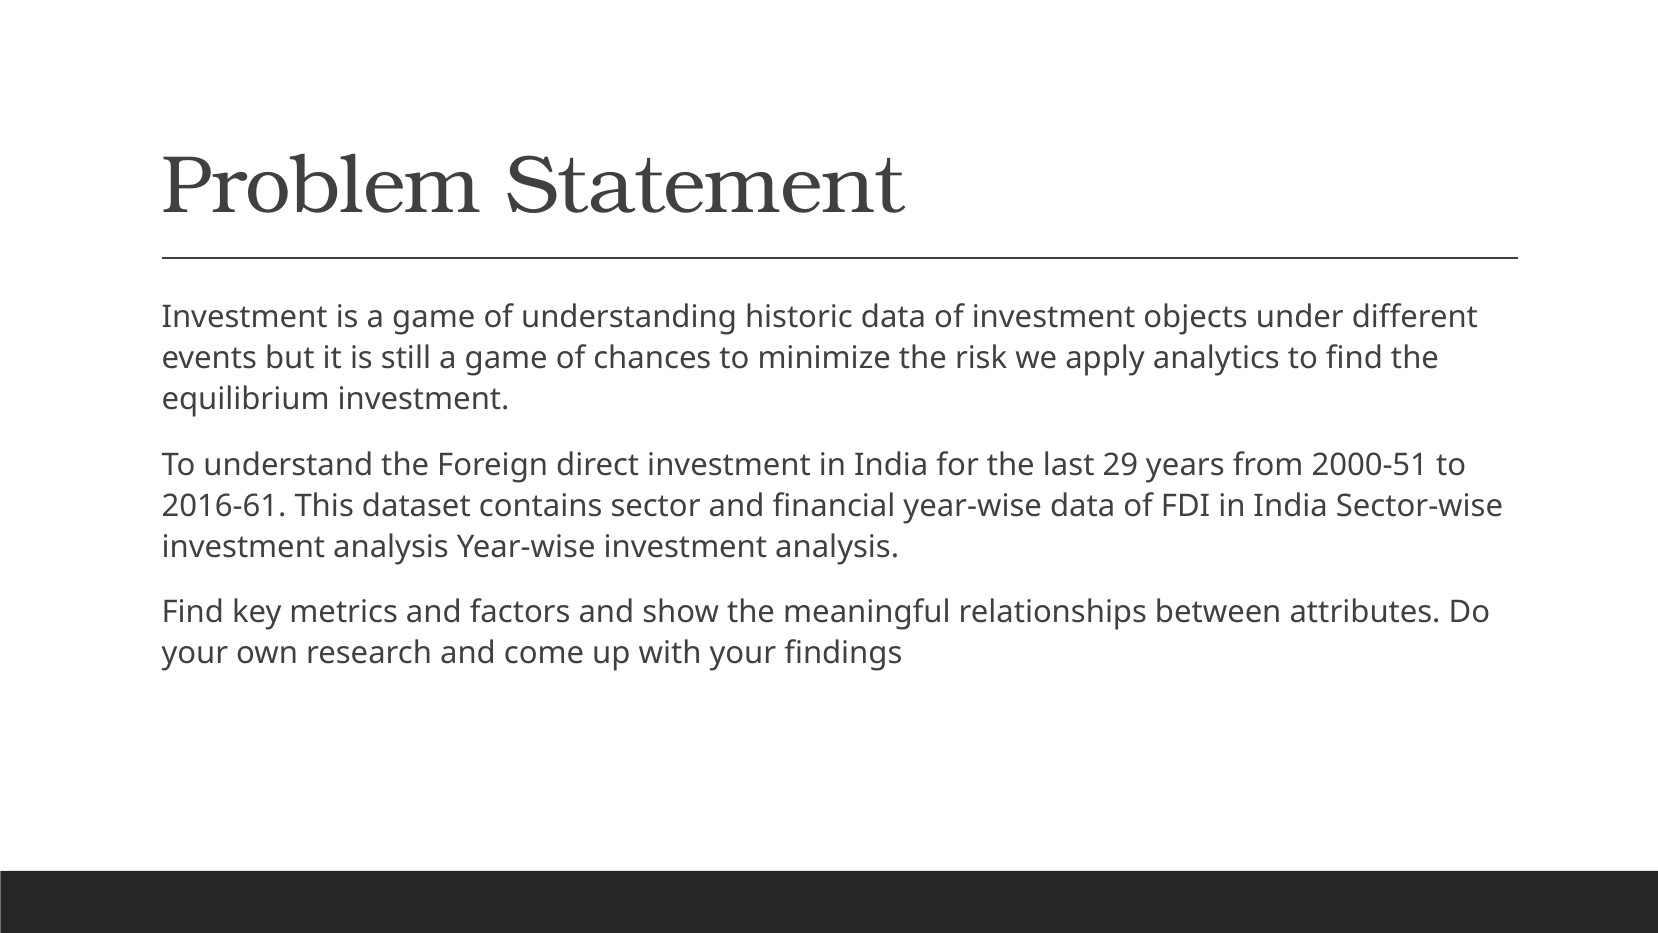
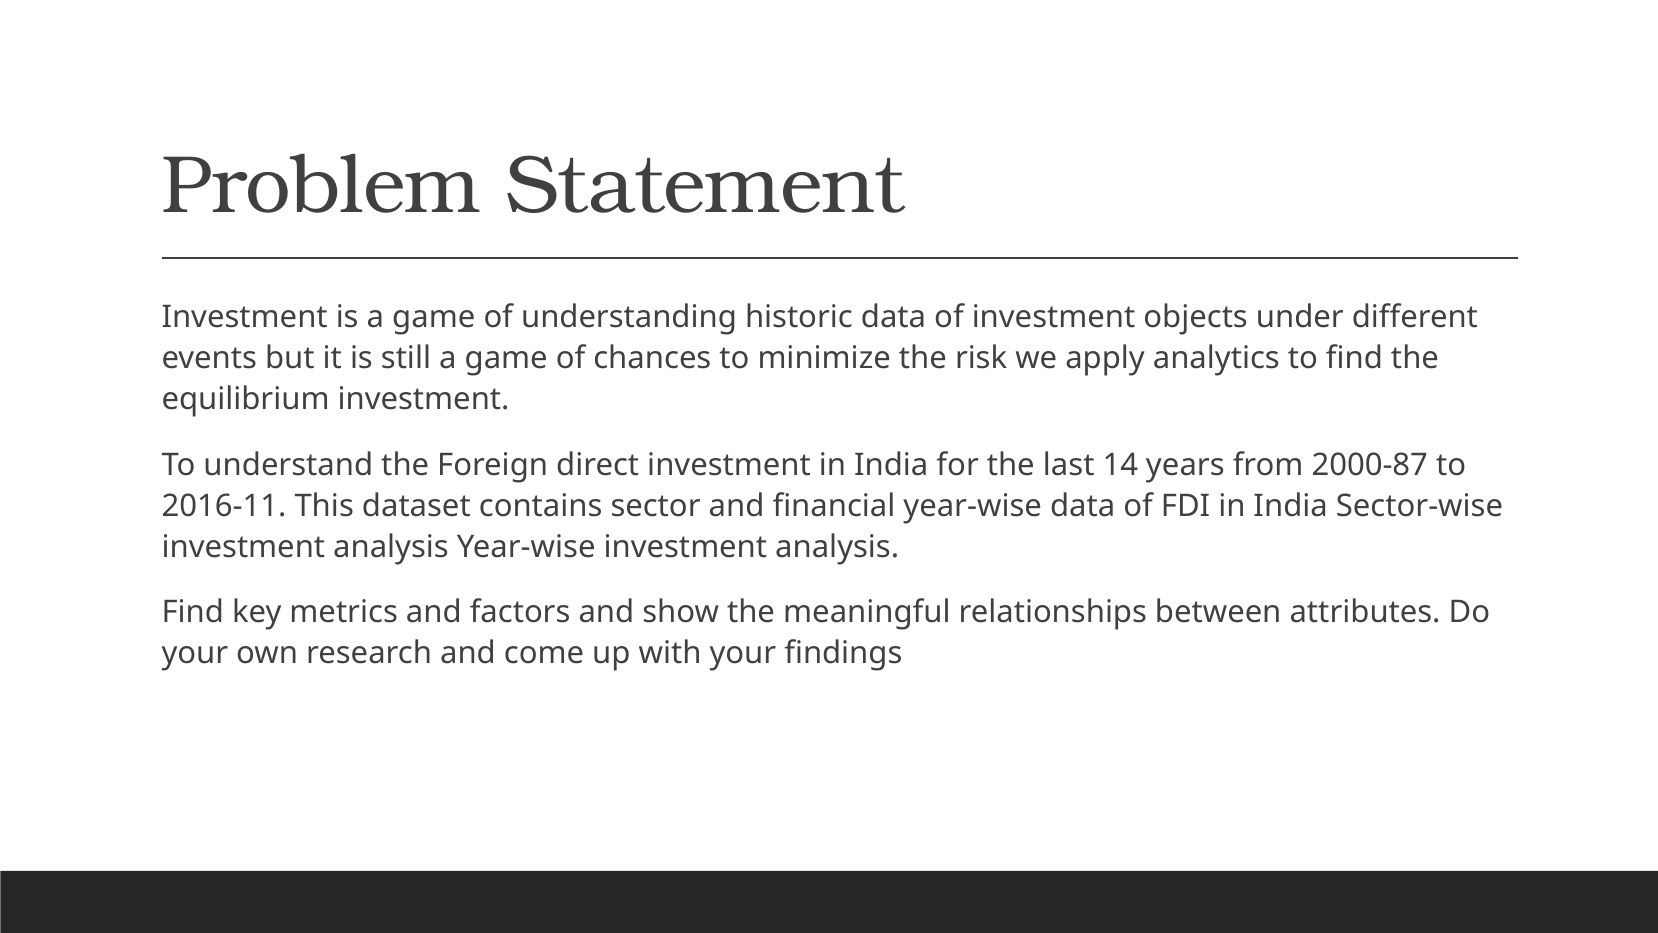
29: 29 -> 14
2000-51: 2000-51 -> 2000-87
2016-61: 2016-61 -> 2016-11
